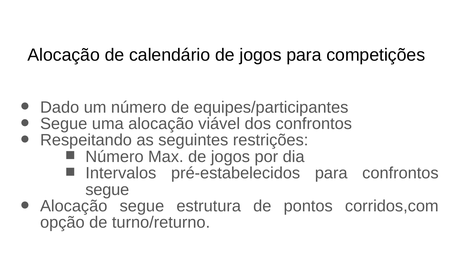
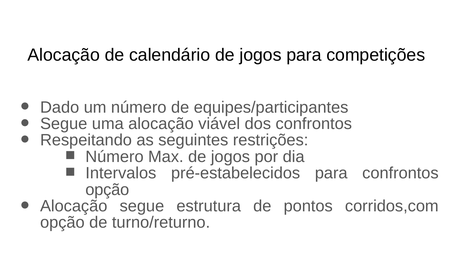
segue at (107, 190): segue -> opção
